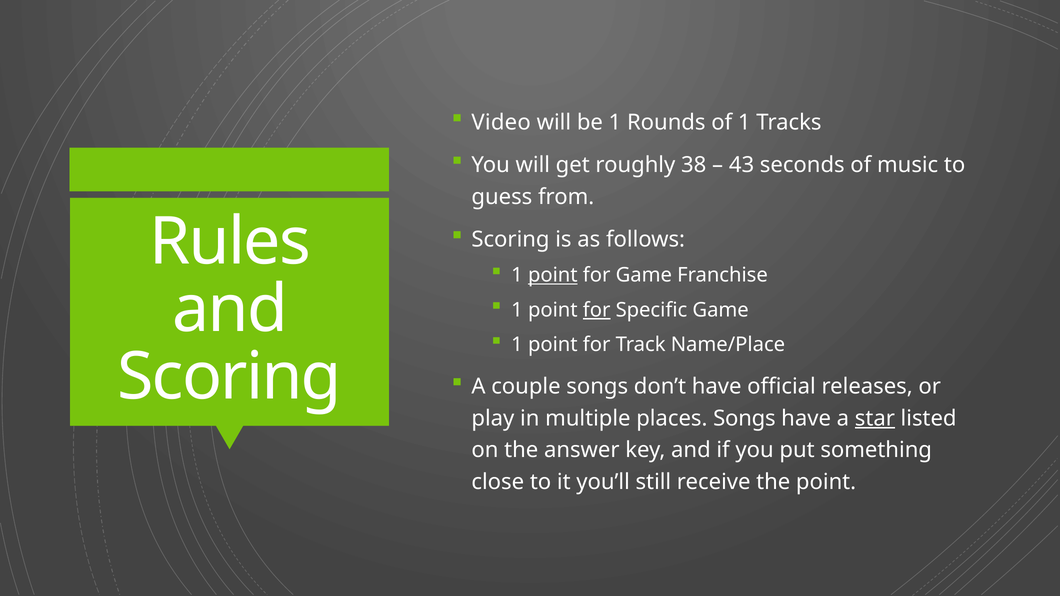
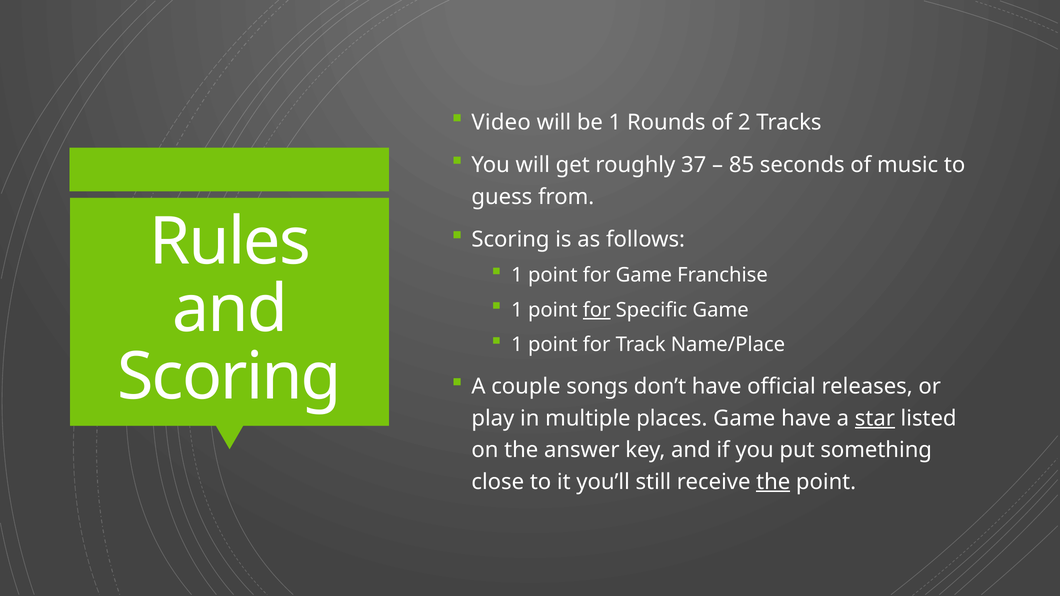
of 1: 1 -> 2
38: 38 -> 37
43: 43 -> 85
point at (553, 275) underline: present -> none
places Songs: Songs -> Game
the at (773, 482) underline: none -> present
